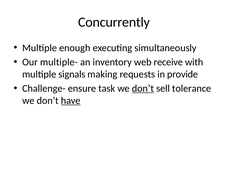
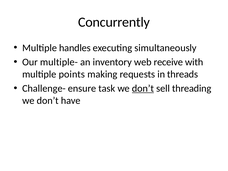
enough: enough -> handles
signals: signals -> points
provide: provide -> threads
tolerance: tolerance -> threading
have underline: present -> none
